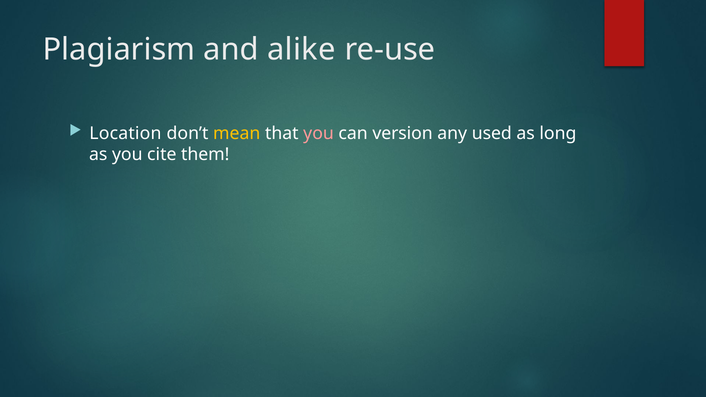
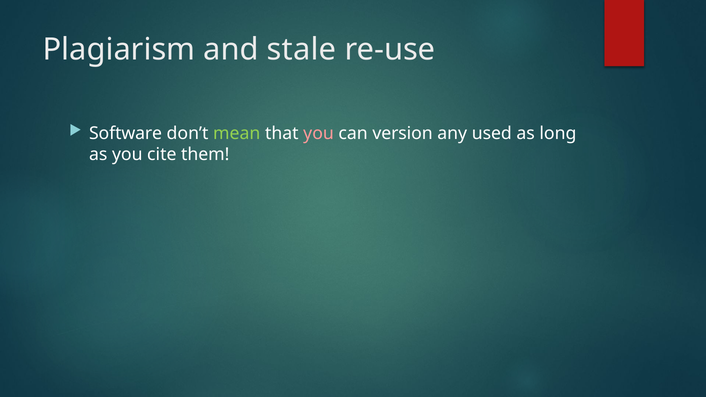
alike: alike -> stale
Location: Location -> Software
mean colour: yellow -> light green
